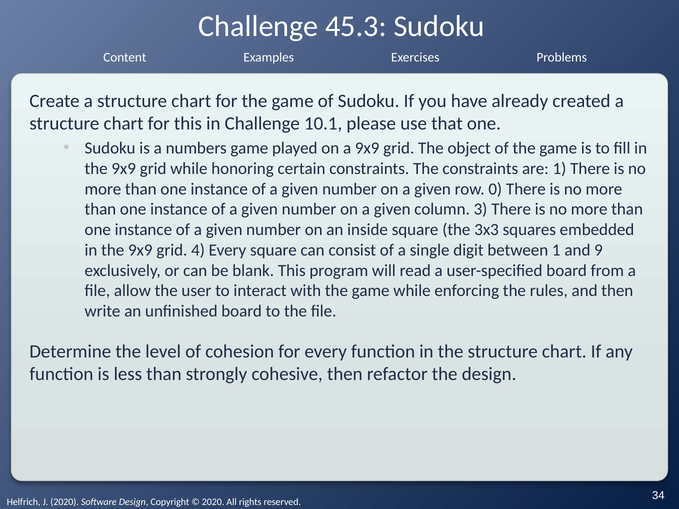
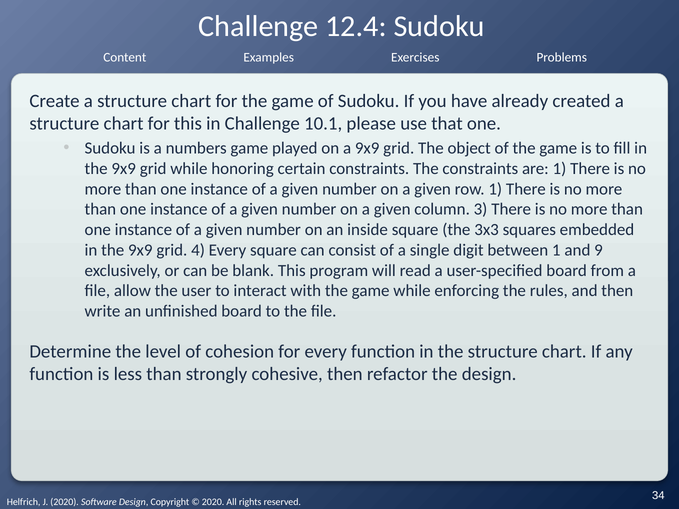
45.3: 45.3 -> 12.4
row 0: 0 -> 1
